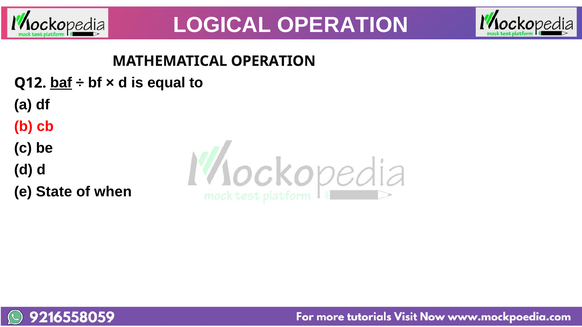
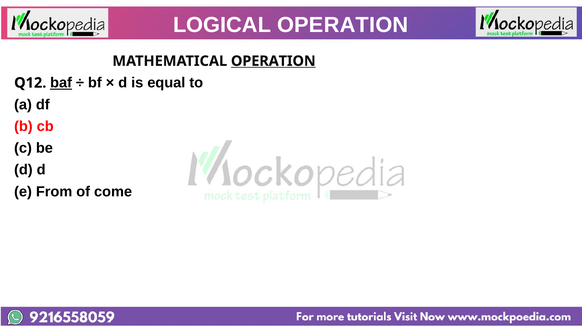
OPERATION at (273, 61) underline: none -> present
State: State -> From
when: when -> come
